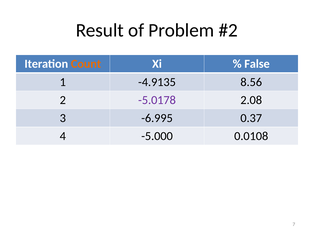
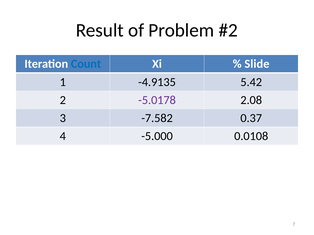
Count colour: orange -> blue
False: False -> Slide
8.56: 8.56 -> 5.42
-6.995: -6.995 -> -7.582
